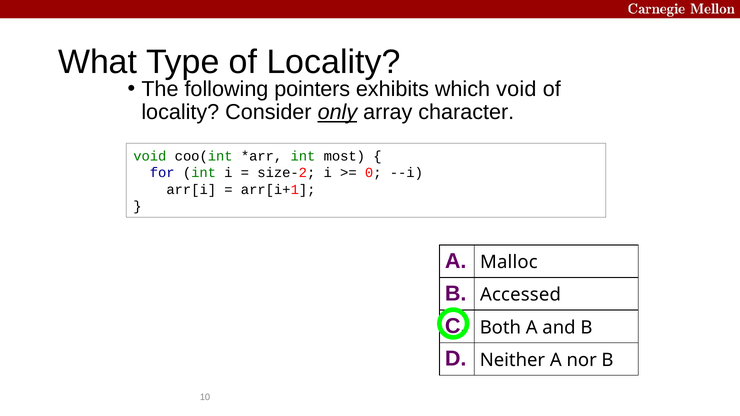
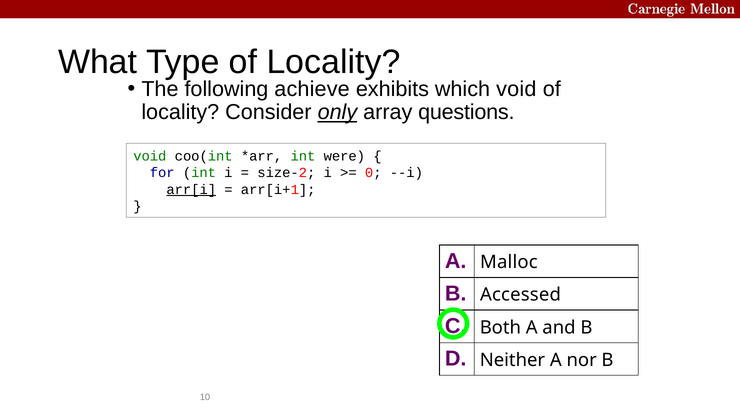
pointers: pointers -> achieve
character: character -> questions
most: most -> were
arr[i underline: none -> present
